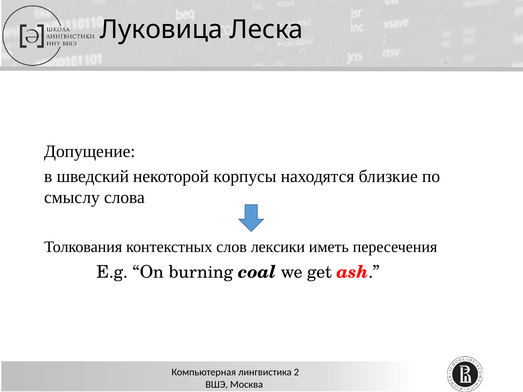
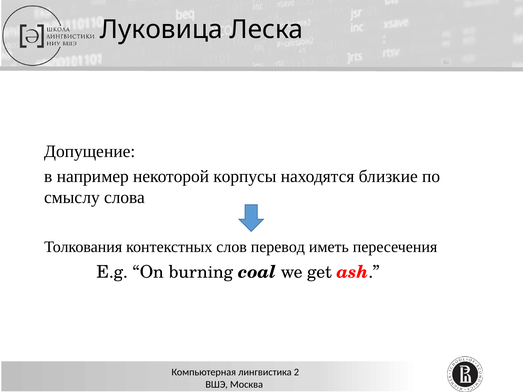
шведский: шведский -> например
лексики: лексики -> перевод
